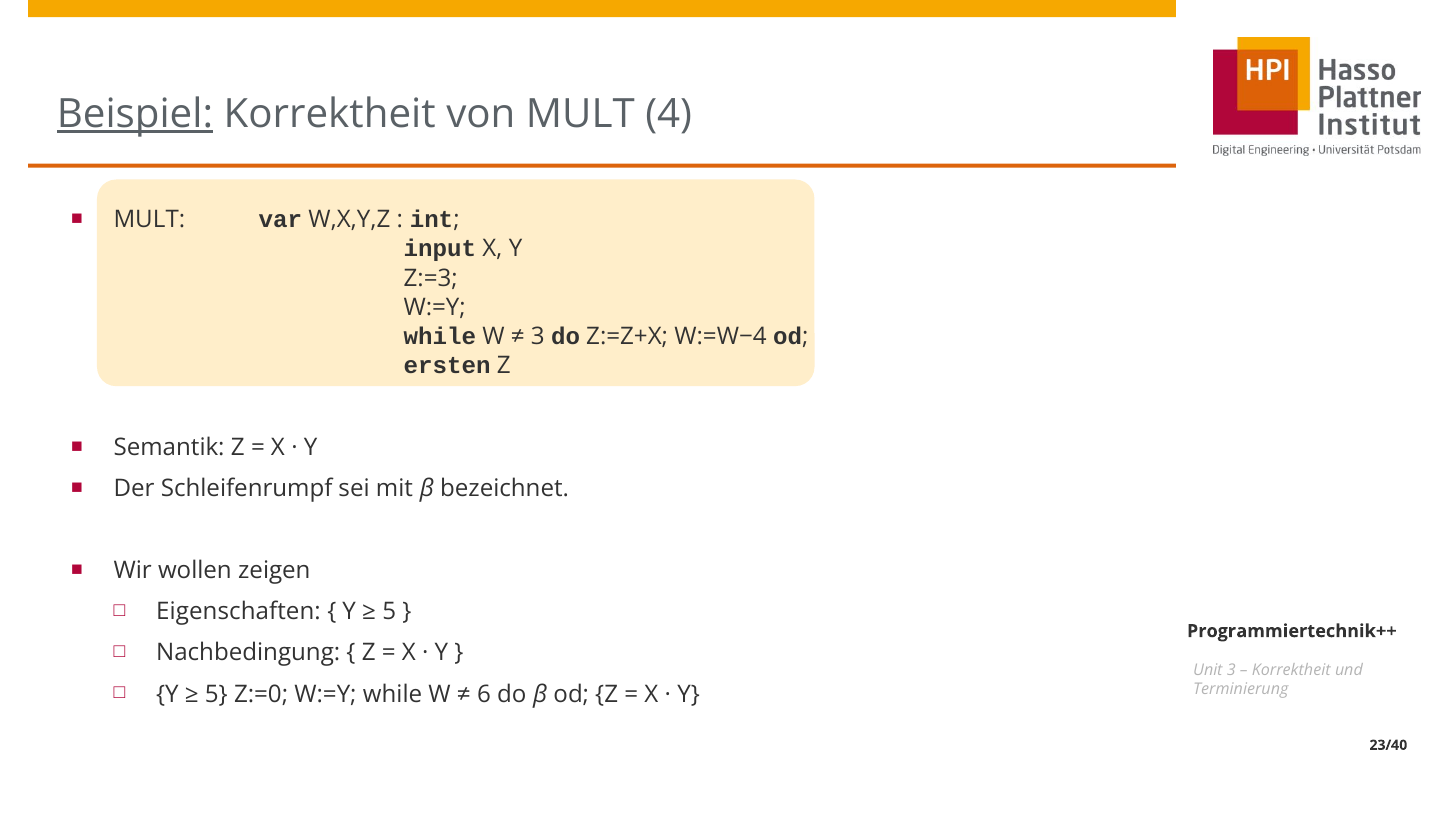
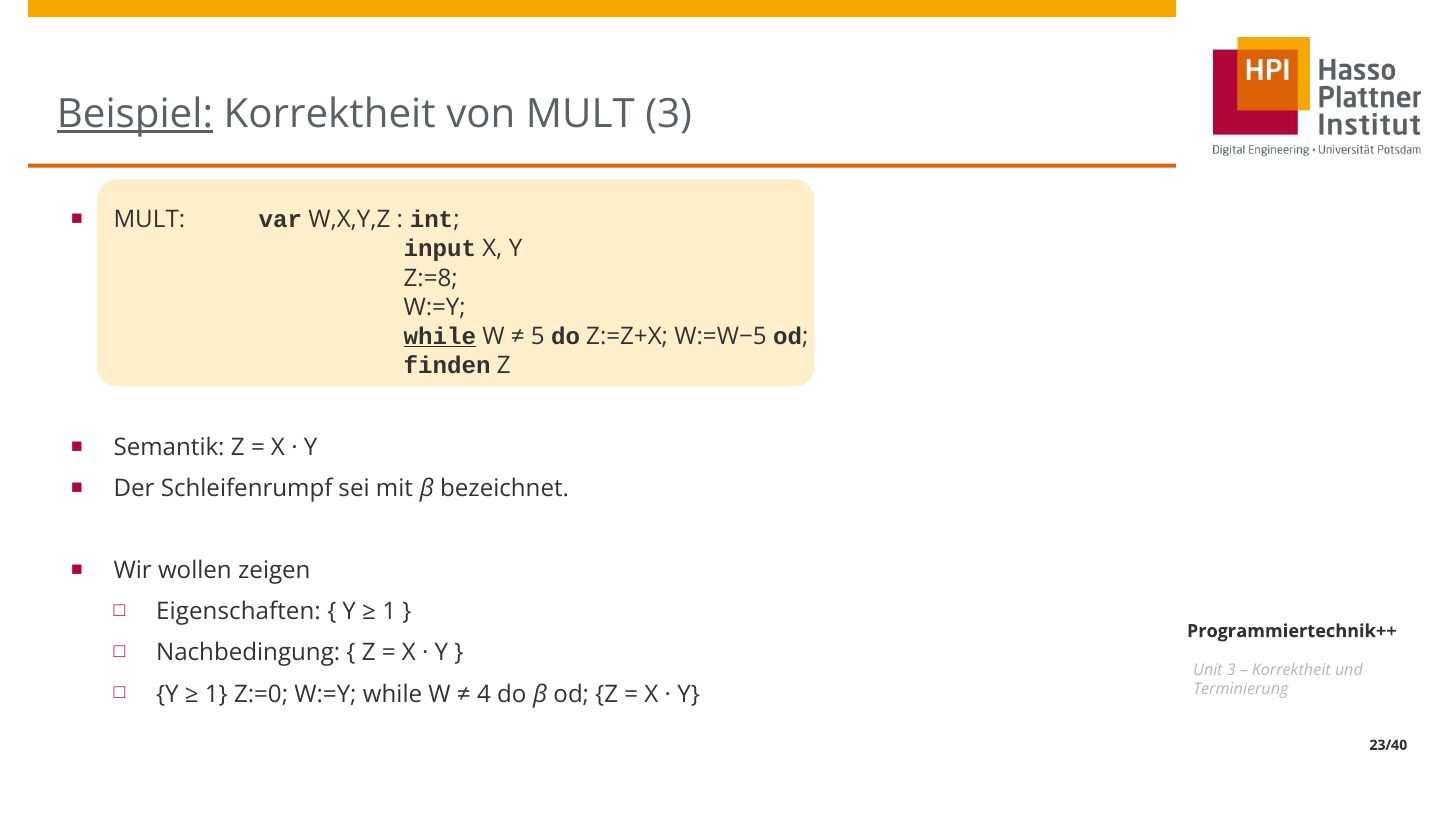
MULT 4: 4 -> 3
Z:=3: Z:=3 -> Z:=8
while at (440, 336) underline: none -> present
3 at (538, 336): 3 -> 5
W:=W−4: W:=W−4 -> W:=W−5
ersten: ersten -> finden
5 at (389, 612): 5 -> 1
5 at (216, 694): 5 -> 1
6: 6 -> 4
